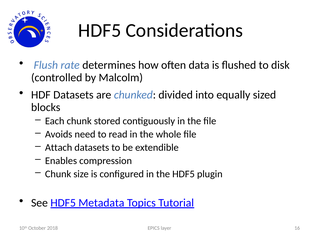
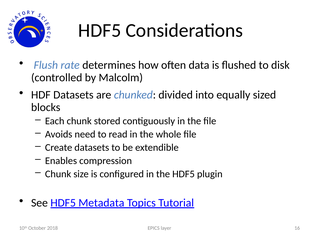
Attach: Attach -> Create
